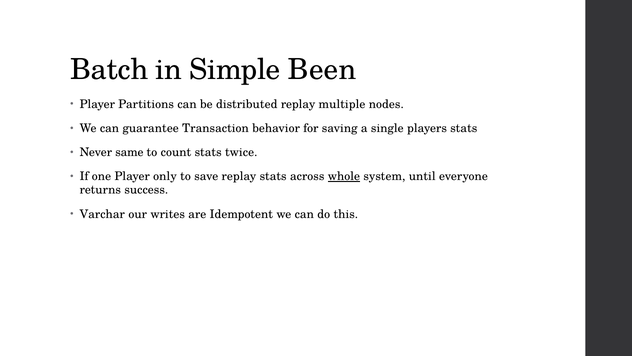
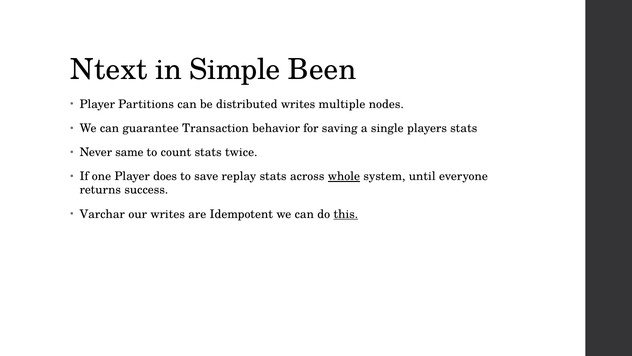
Batch: Batch -> Ntext
distributed replay: replay -> writes
only: only -> does
this underline: none -> present
